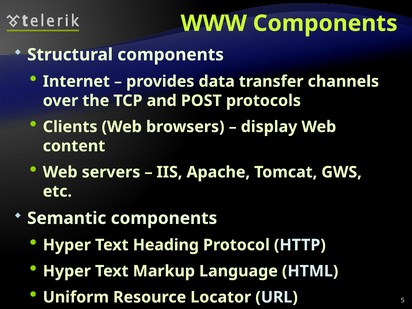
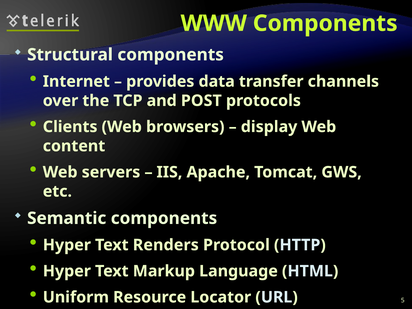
Heading: Heading -> Renders
